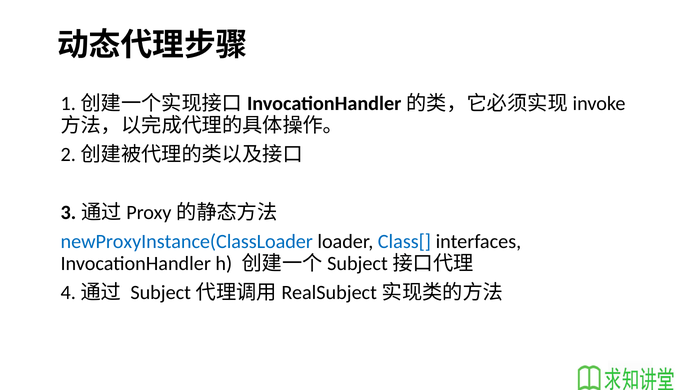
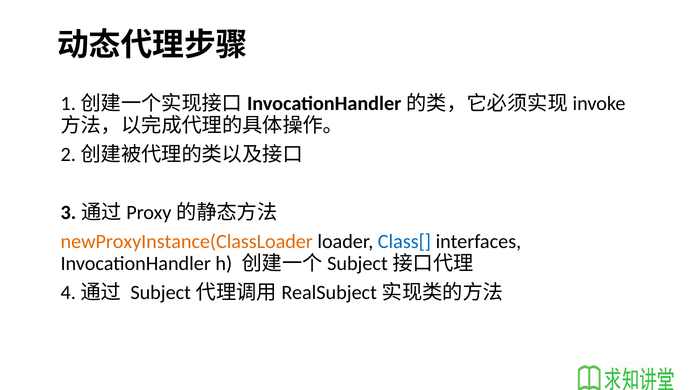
newProxyInstance(ClassLoader colour: blue -> orange
